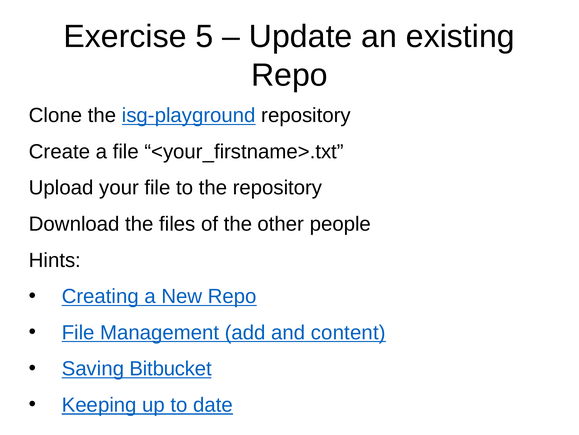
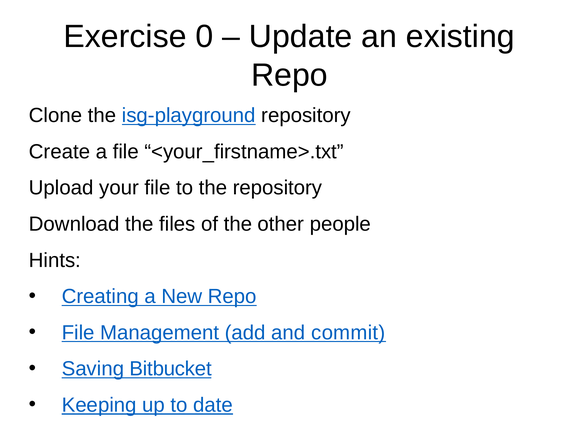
5: 5 -> 0
content: content -> commit
